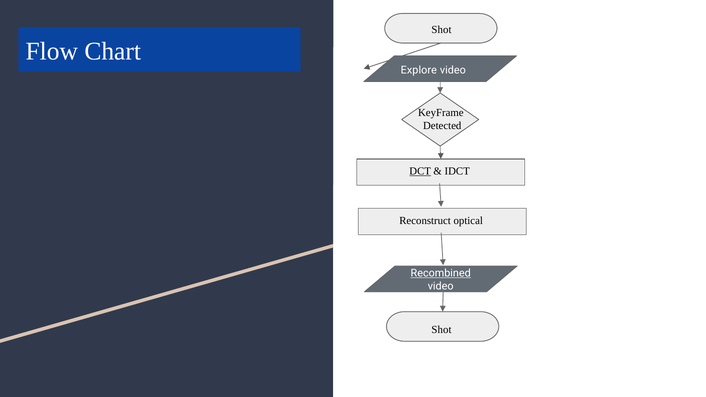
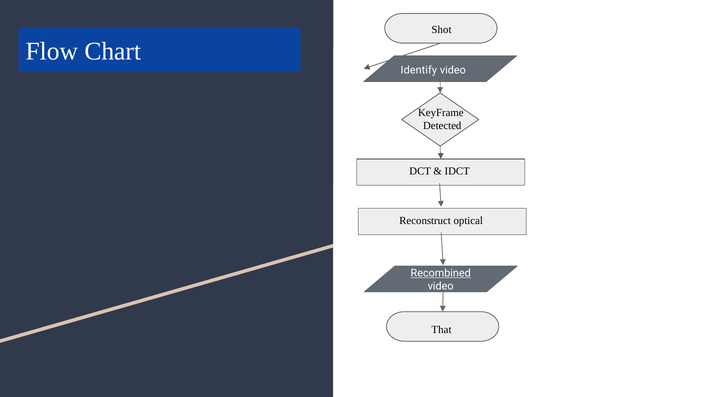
Explore: Explore -> Identify
DCT underline: present -> none
Shot at (441, 330): Shot -> That
